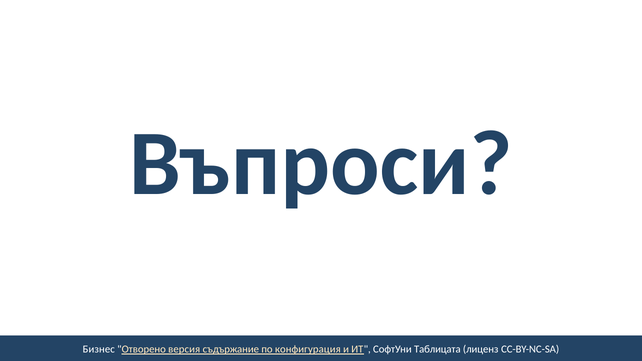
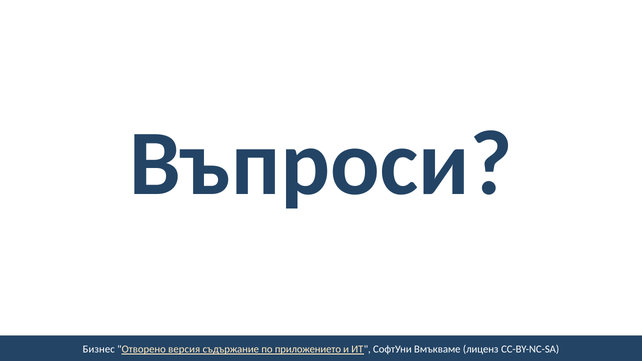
конфигурация: конфигурация -> приложението
Таблицата: Таблицата -> Вмъкваме
